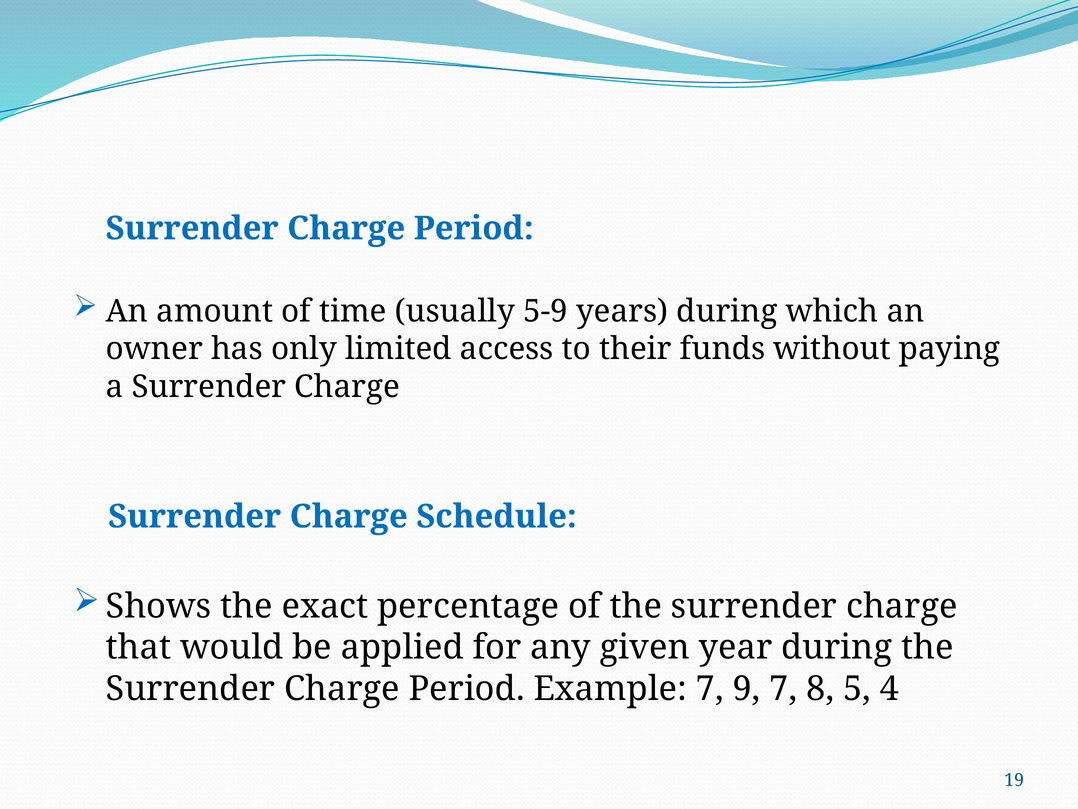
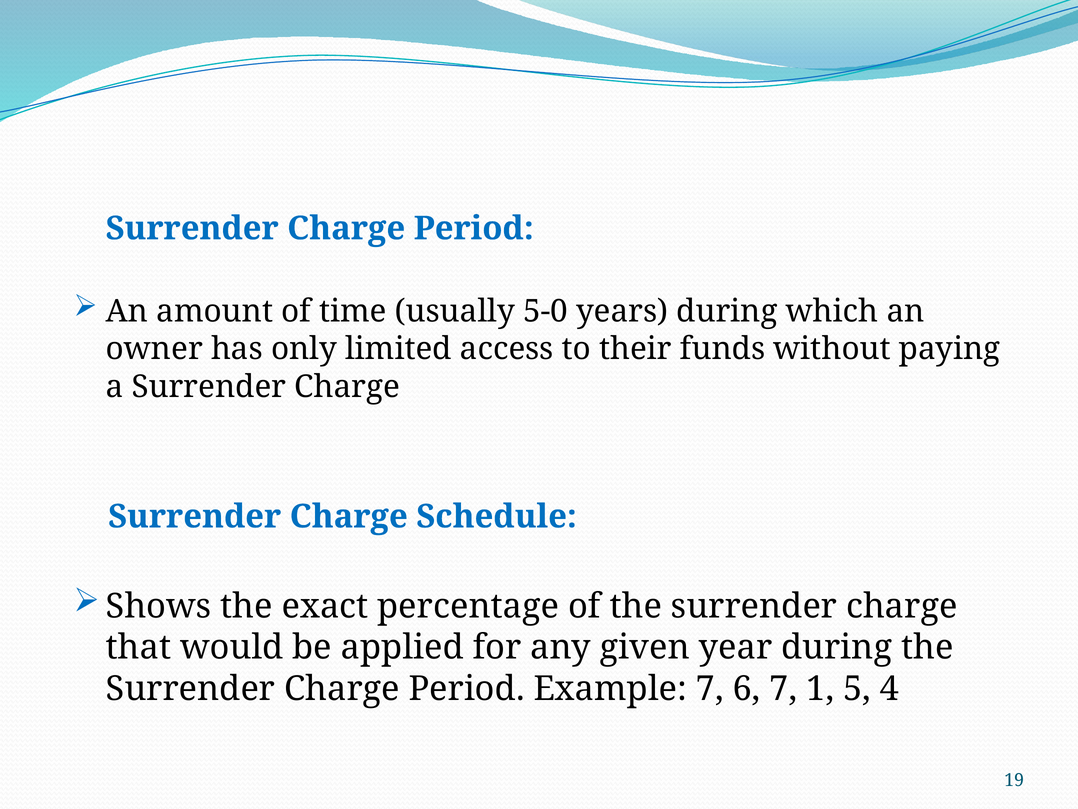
5-9: 5-9 -> 5-0
9: 9 -> 6
8: 8 -> 1
